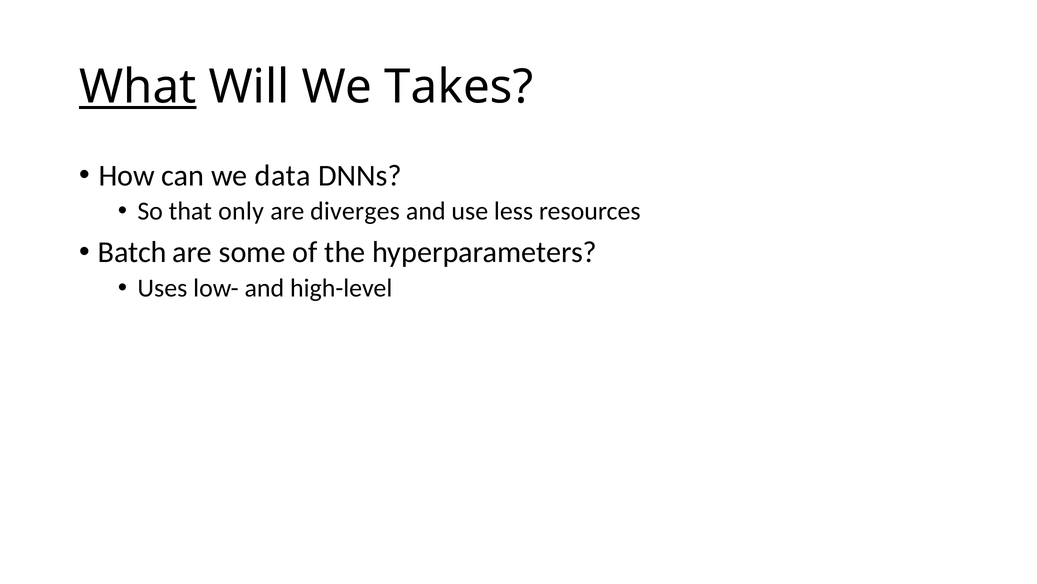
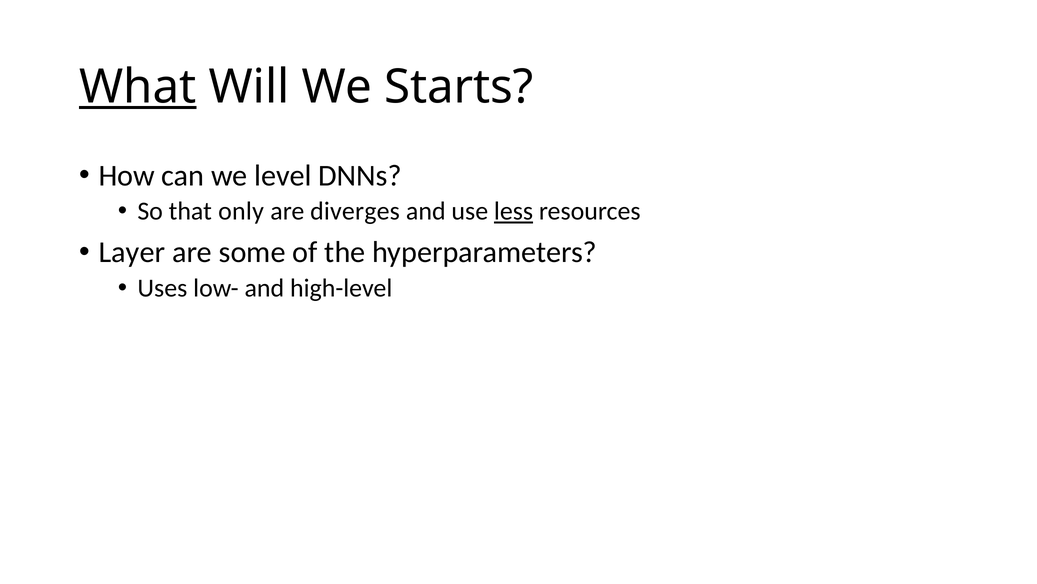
Takes: Takes -> Starts
data: data -> level
less underline: none -> present
Batch: Batch -> Layer
